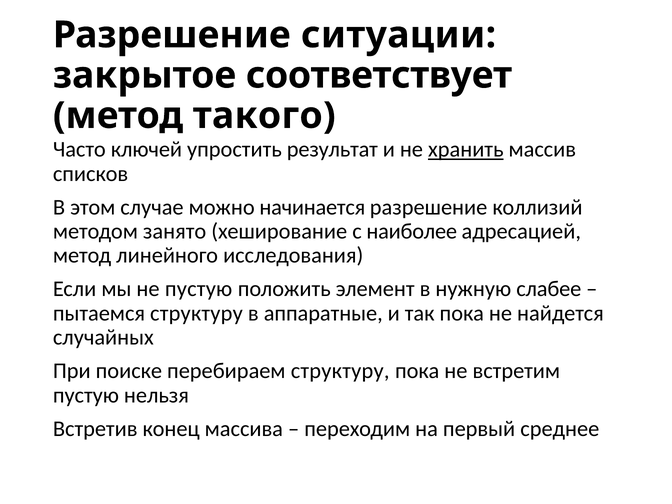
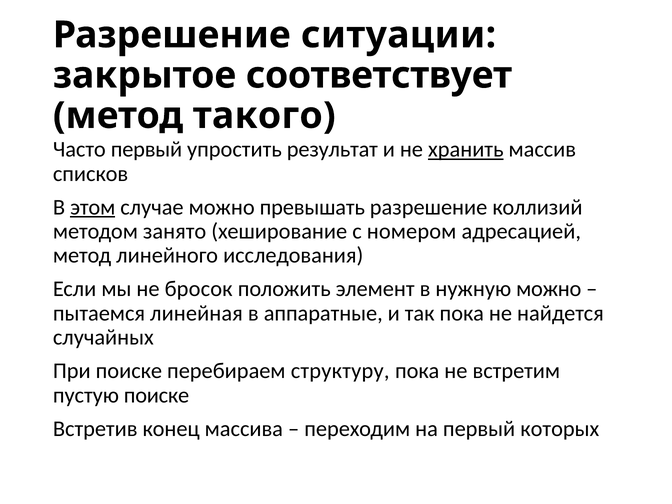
Часто ключей: ключей -> первый
этом underline: none -> present
начинается: начинается -> превышать
наиболее: наиболее -> номером
не пустую: пустую -> бросок
нужную слабее: слабее -> можно
пытаемся структуру: структуру -> линейная
пустую нельзя: нельзя -> поиске
среднее: среднее -> которых
